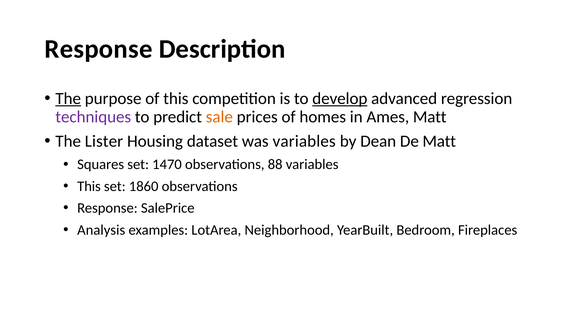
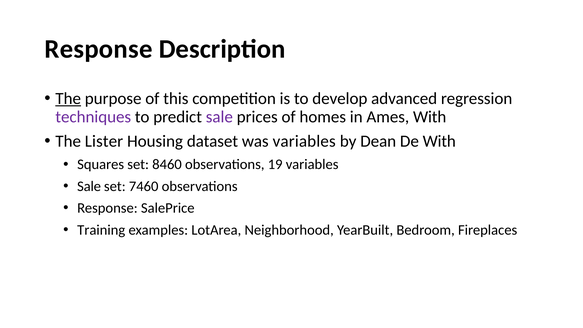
develop underline: present -> none
sale at (219, 117) colour: orange -> purple
Ames Matt: Matt -> With
De Matt: Matt -> With
1470: 1470 -> 8460
88: 88 -> 19
This at (89, 186): This -> Sale
1860: 1860 -> 7460
Analysis: Analysis -> Training
